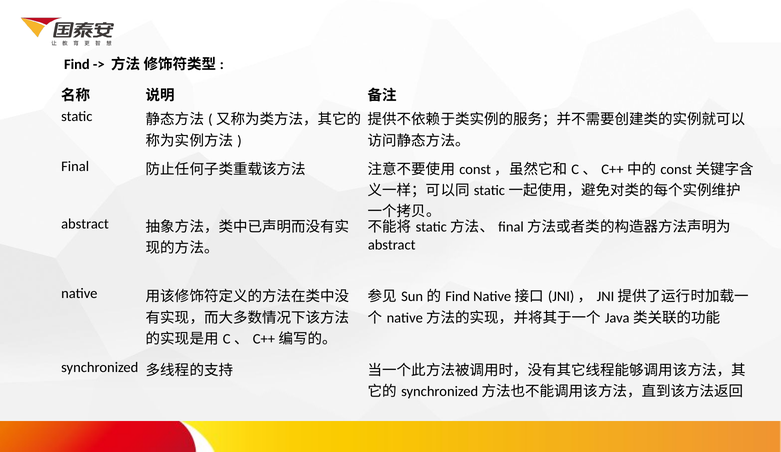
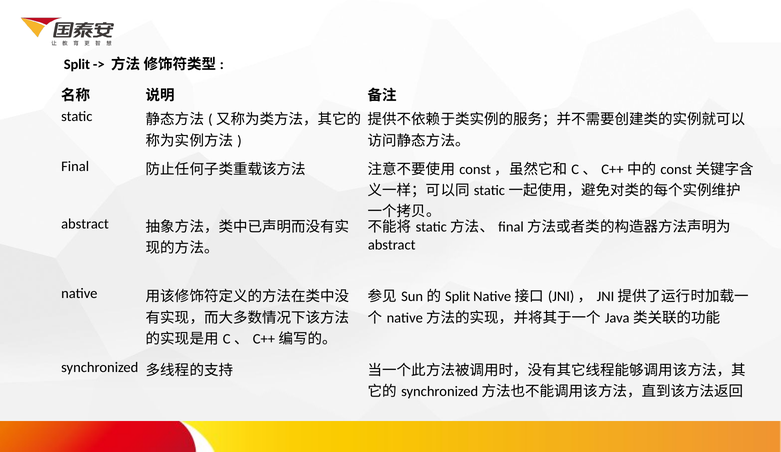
Find at (77, 64): Find -> Split
Find at (458, 297): Find -> Split
